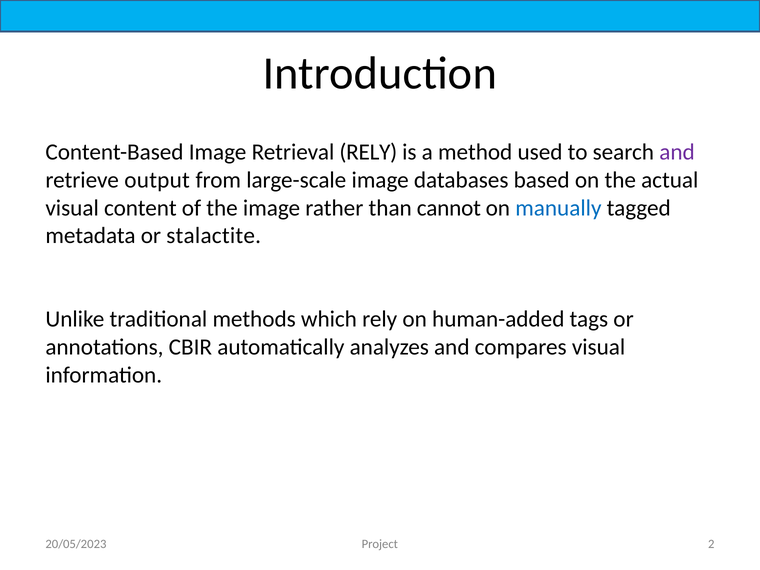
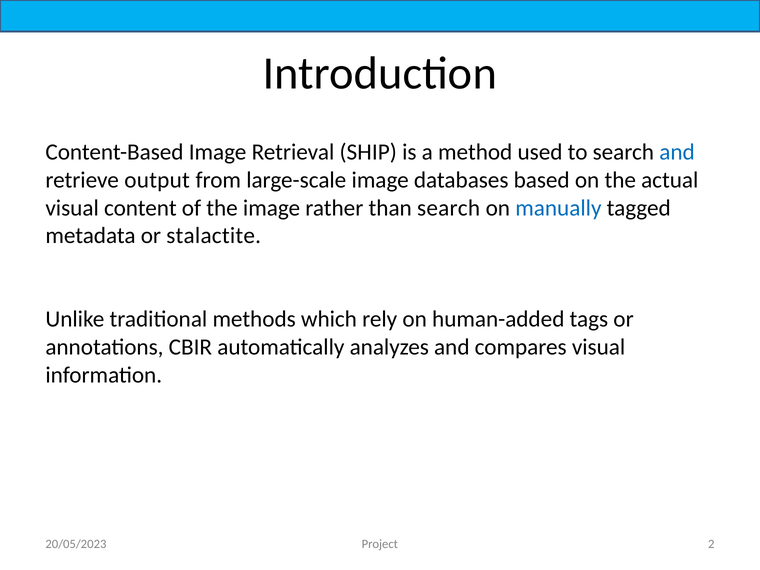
Retrieval RELY: RELY -> SHIP
and at (677, 152) colour: purple -> blue
than cannot: cannot -> search
